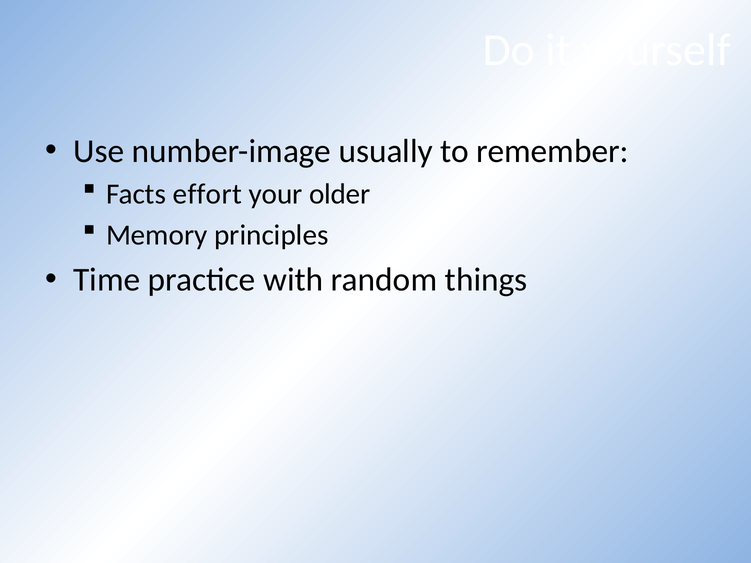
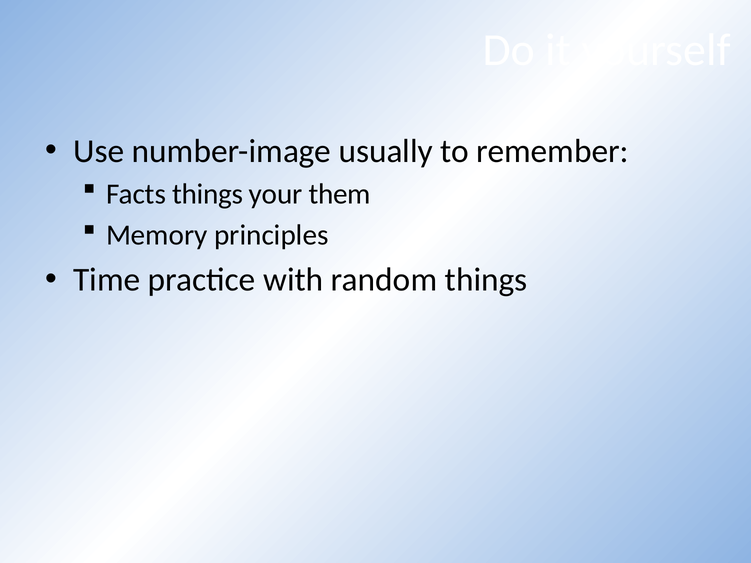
Facts effort: effort -> things
older: older -> them
